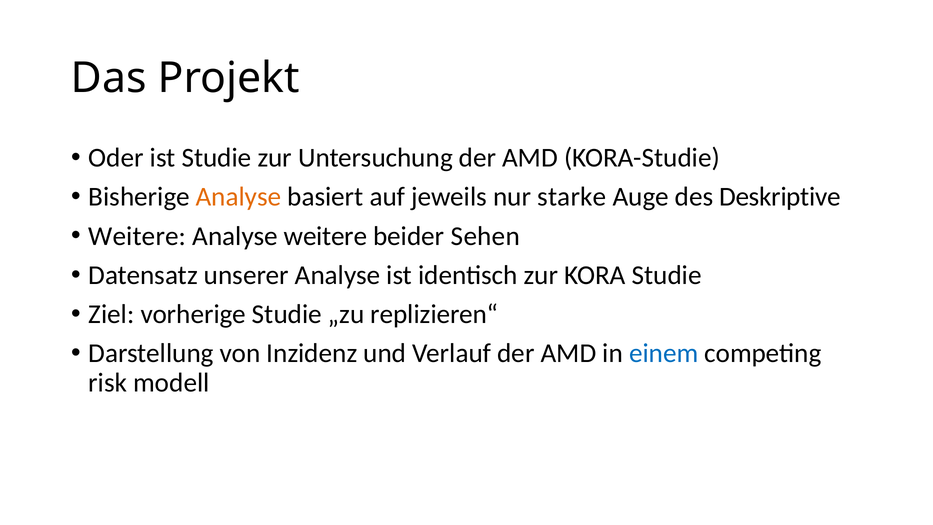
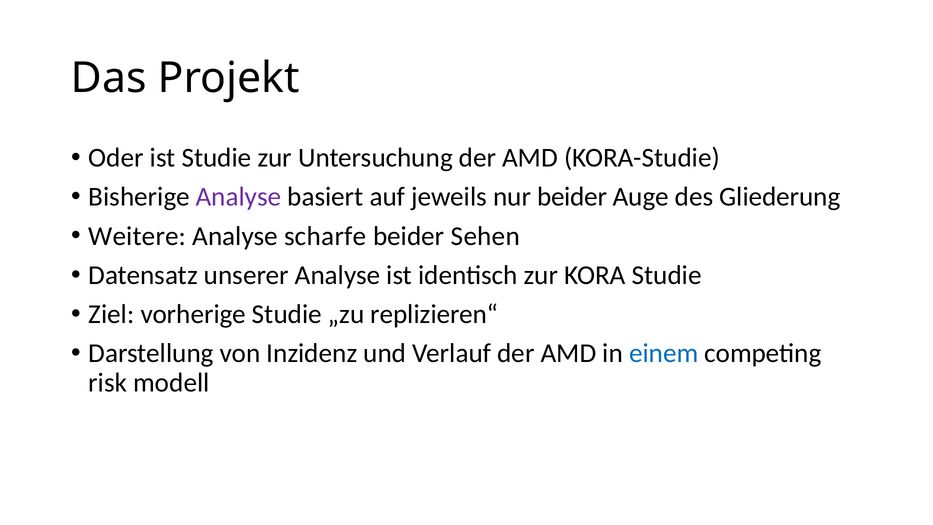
Analyse at (238, 197) colour: orange -> purple
nur starke: starke -> beider
Deskriptive: Deskriptive -> Gliederung
Analyse weitere: weitere -> scharfe
